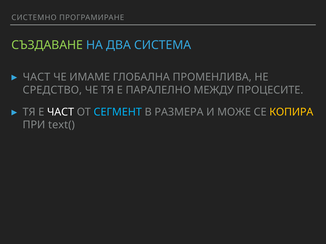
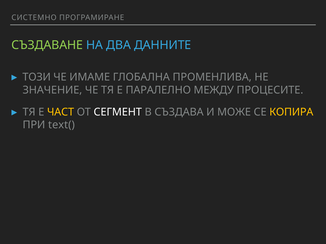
СИСТЕМА: СИСТЕМА -> ДАННИТЕ
ЧАСТ at (37, 77): ЧАСТ -> ТОЗИ
СРЕДСТВО: СРЕДСТВО -> ЗНАЧЕНИЕ
ЧАСТ at (61, 112) colour: white -> yellow
СЕГМЕНТ colour: light blue -> white
РАЗМЕРА: РАЗМЕРА -> СЪЗДАВА
